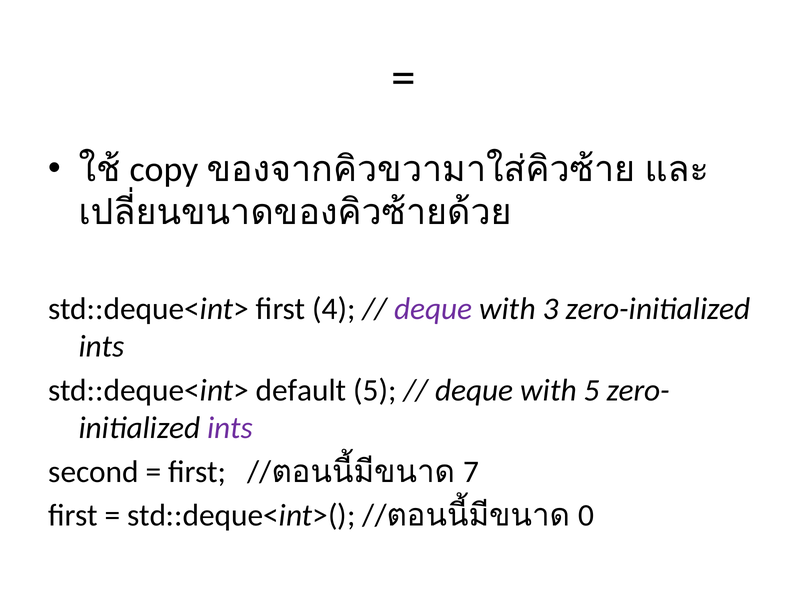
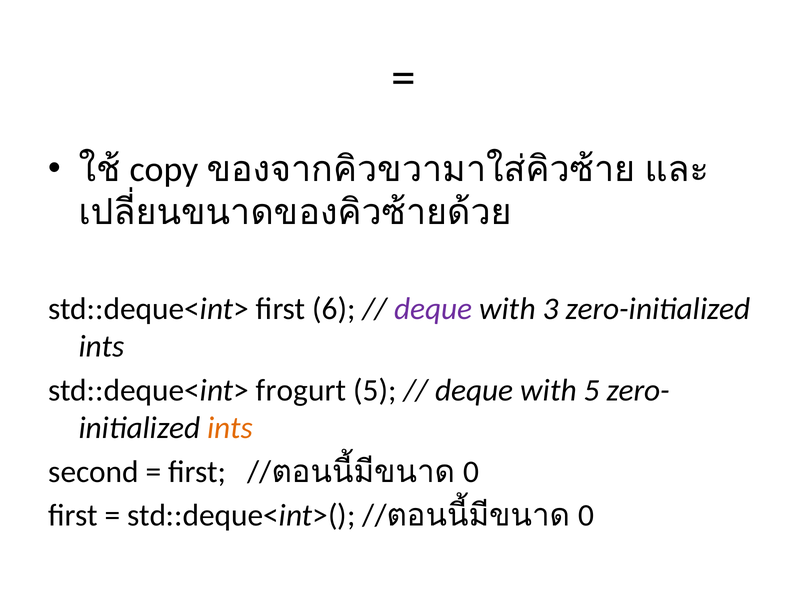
4: 4 -> 6
default: default -> frogurt
ints at (230, 428) colour: purple -> orange
7 at (471, 472): 7 -> 0
